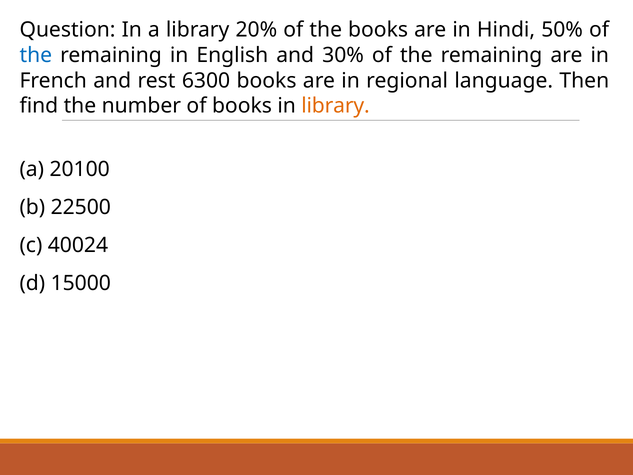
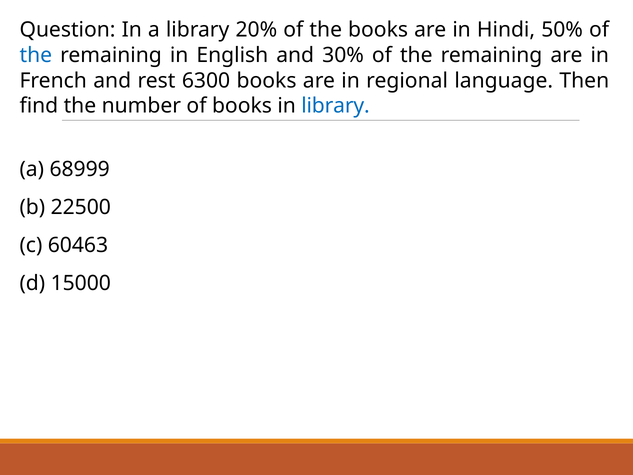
library at (336, 106) colour: orange -> blue
20100: 20100 -> 68999
40024: 40024 -> 60463
